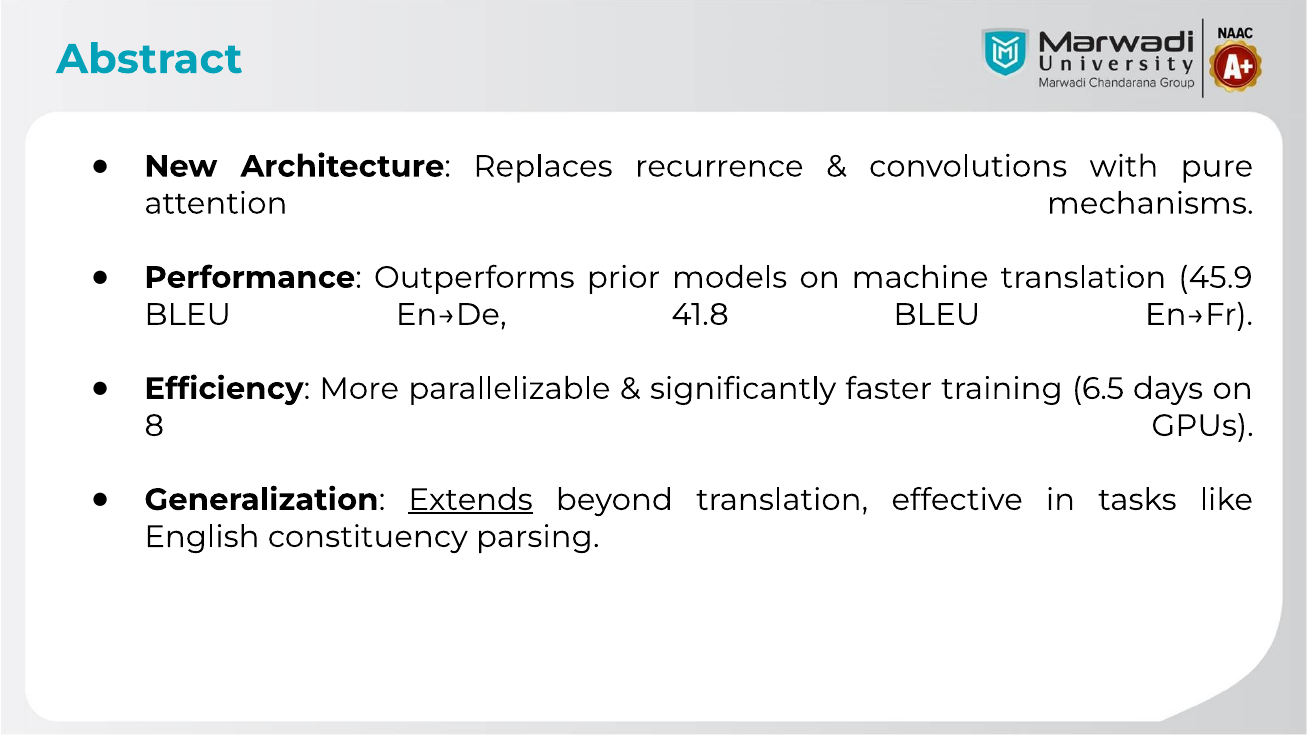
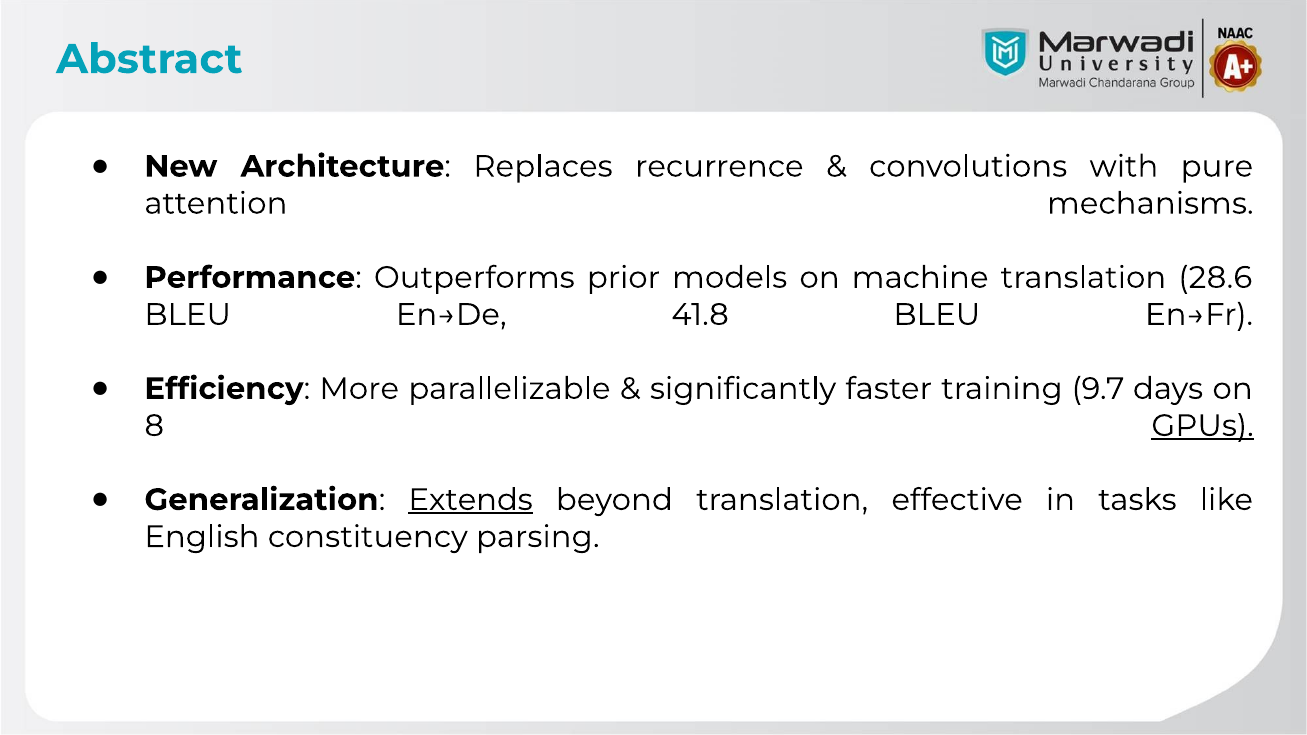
45.9: 45.9 -> 28.6
6.5: 6.5 -> 9.7
GPUs underline: none -> present
